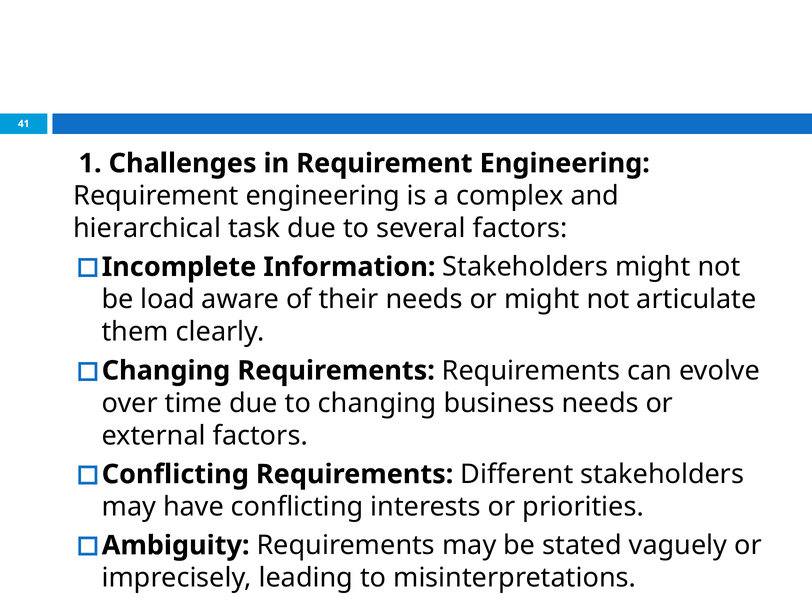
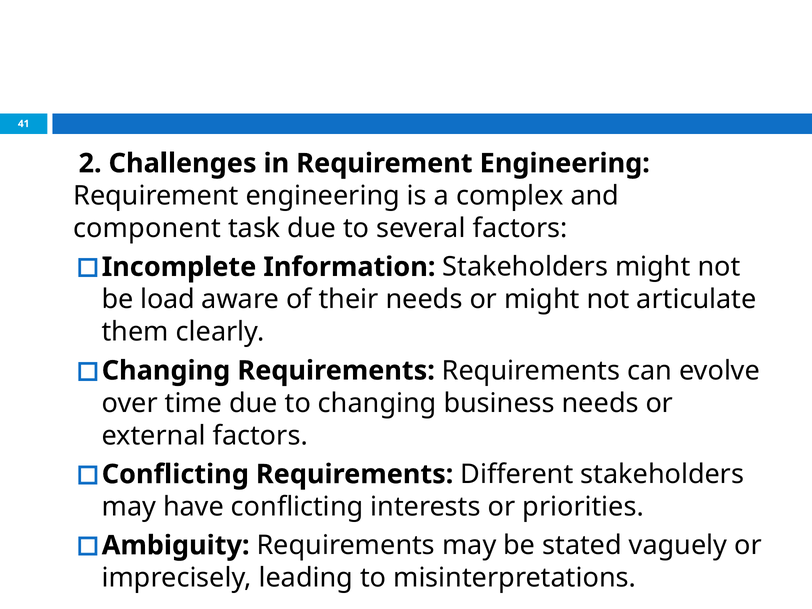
1: 1 -> 2
hierarchical: hierarchical -> component
